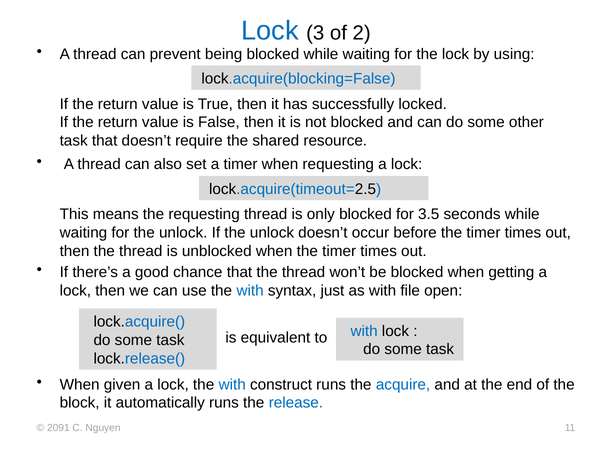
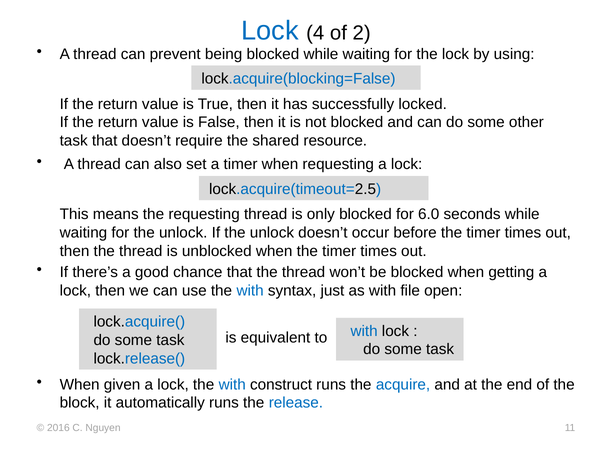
3: 3 -> 4
3.5: 3.5 -> 6.0
2091: 2091 -> 2016
